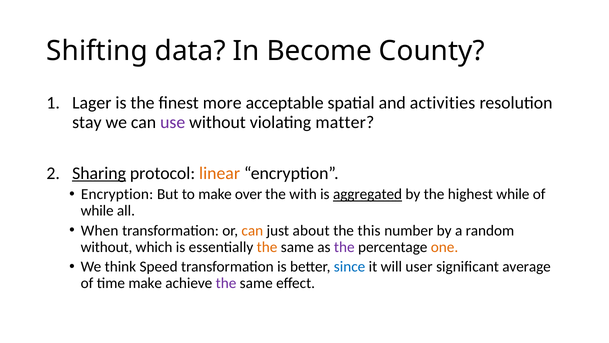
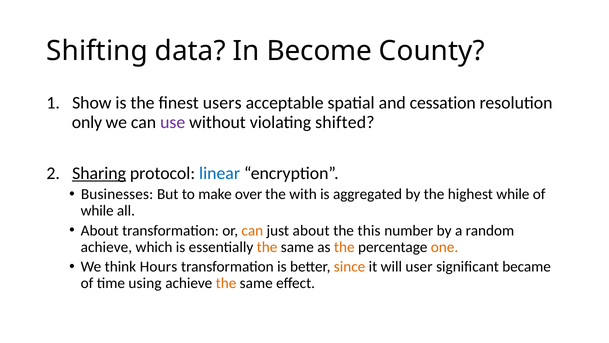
Lager: Lager -> Show
more: more -> users
activities: activities -> cessation
stay: stay -> only
matter: matter -> shifted
linear colour: orange -> blue
Encryption at (117, 194): Encryption -> Businesses
aggregated underline: present -> none
When at (100, 230): When -> About
without at (106, 247): without -> achieve
the at (344, 247) colour: purple -> orange
Speed: Speed -> Hours
since colour: blue -> orange
average: average -> became
time make: make -> using
the at (226, 283) colour: purple -> orange
